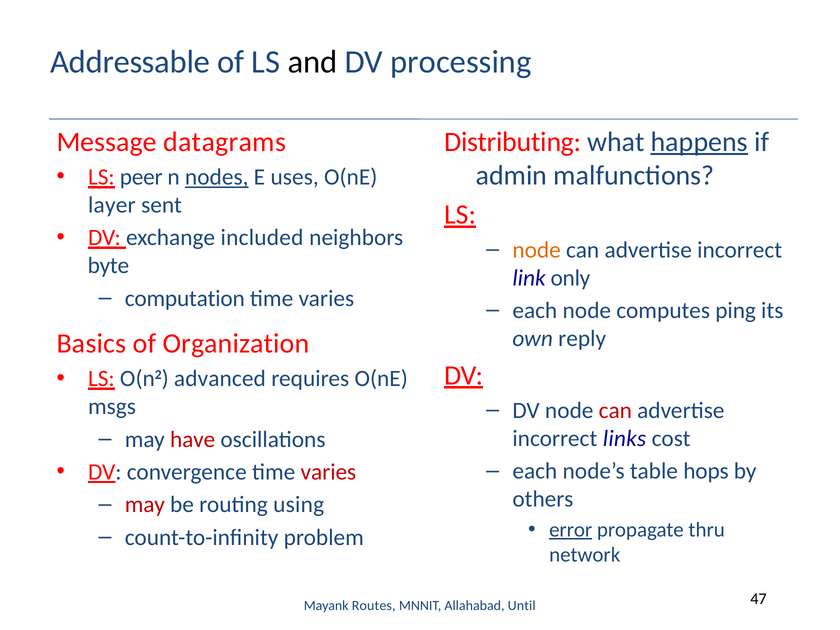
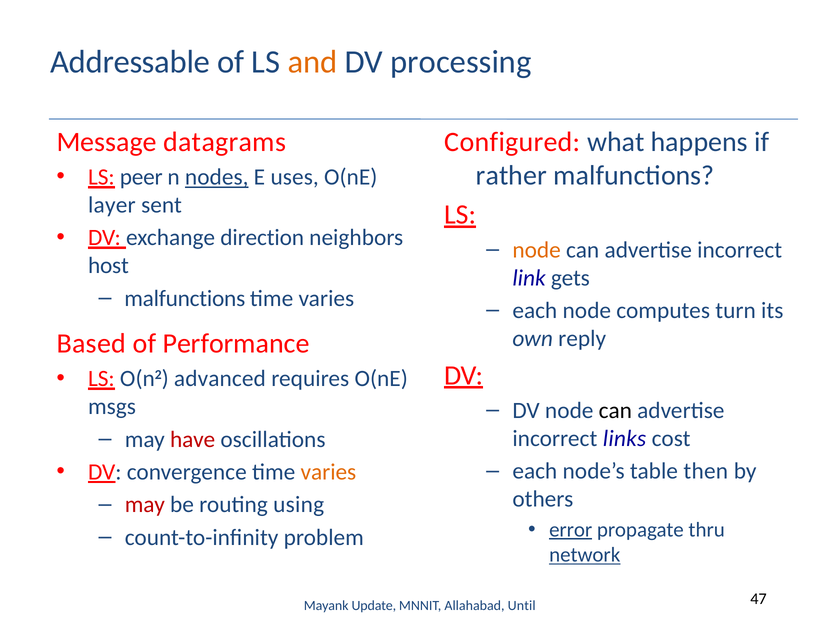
and colour: black -> orange
Distributing: Distributing -> Configured
happens underline: present -> none
admin: admin -> rather
included: included -> direction
byte: byte -> host
only: only -> gets
computation at (185, 298): computation -> malfunctions
ping: ping -> turn
Basics: Basics -> Based
Organization: Organization -> Performance
can at (615, 410) colour: red -> black
hops: hops -> then
varies at (328, 472) colour: red -> orange
network underline: none -> present
Routes: Routes -> Update
